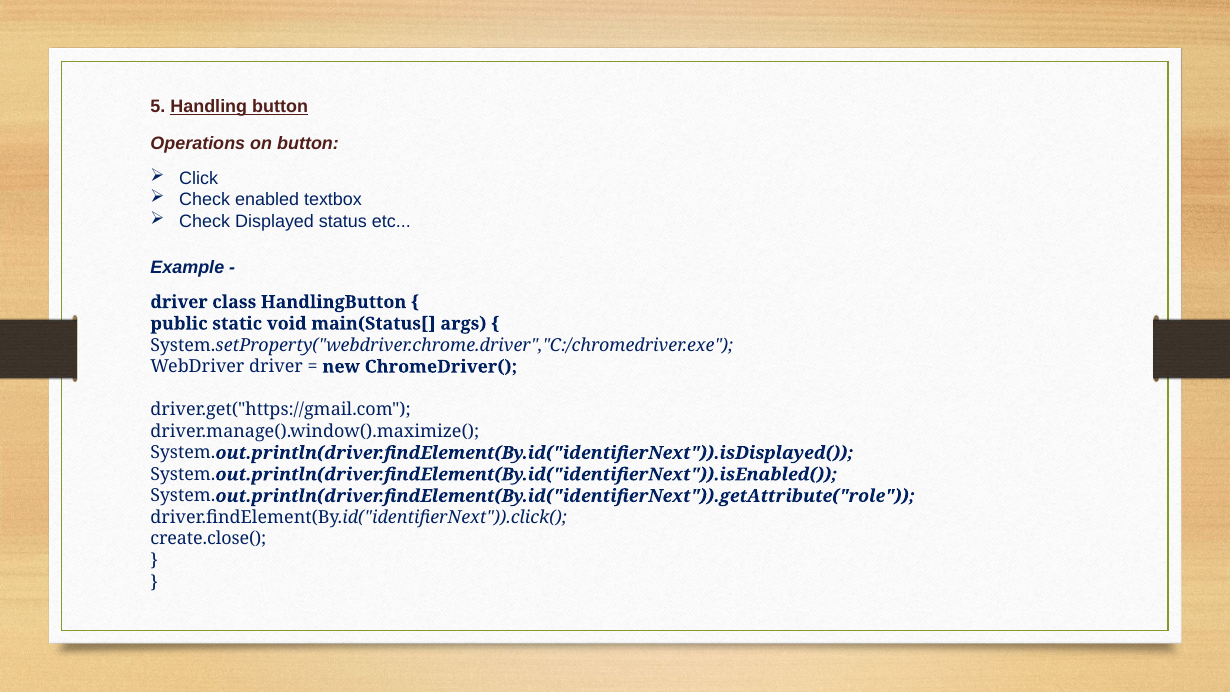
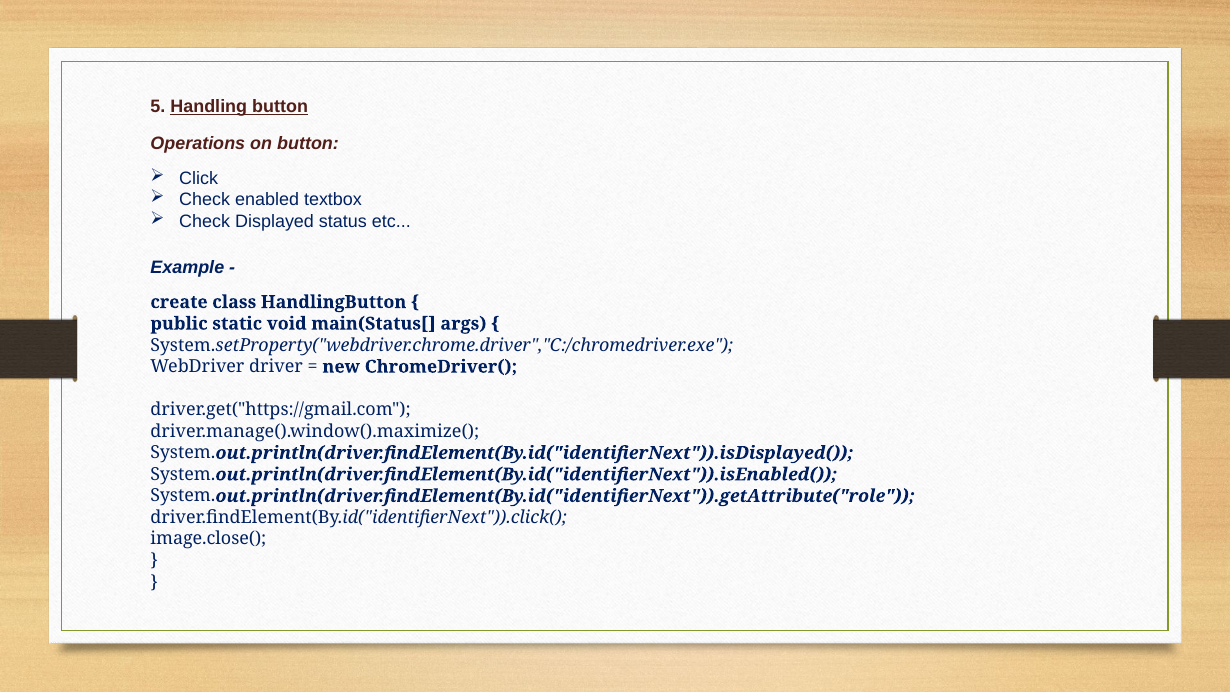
driver at (179, 302): driver -> create
create.close(: create.close( -> image.close(
